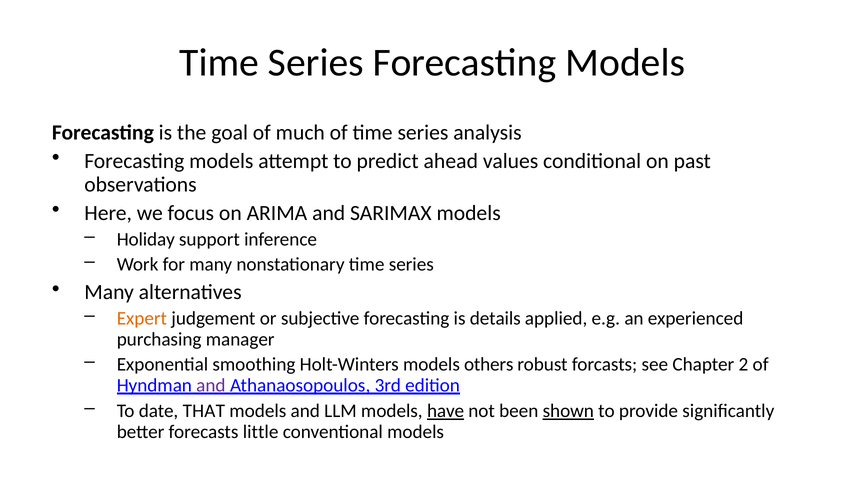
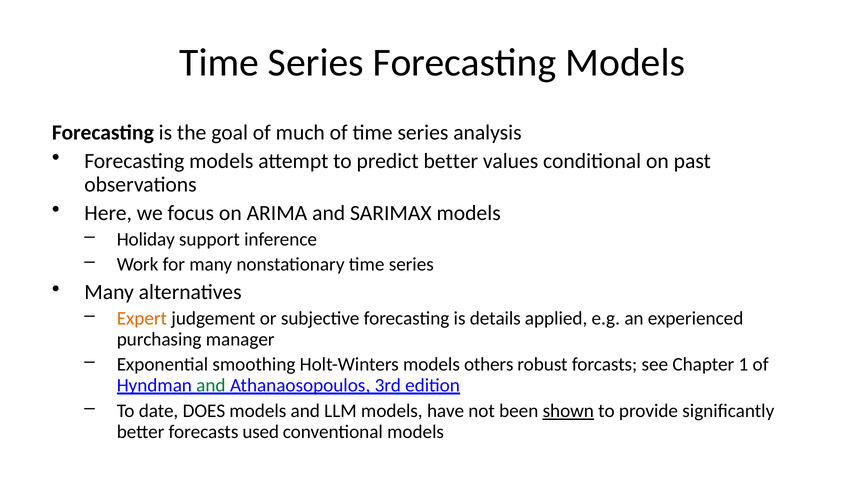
predict ahead: ahead -> better
2: 2 -> 1
and at (211, 385) colour: purple -> green
THAT: THAT -> DOES
have underline: present -> none
little: little -> used
